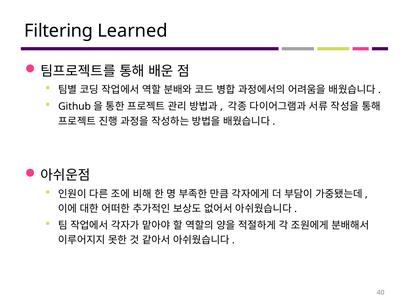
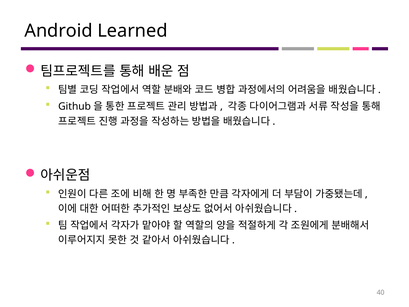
Filtering: Filtering -> Android
